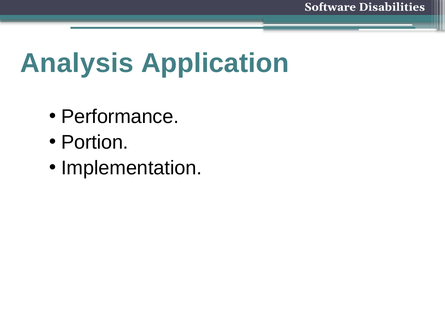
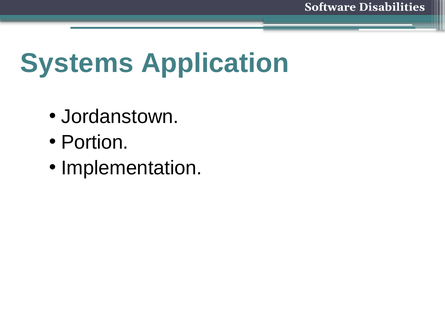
Analysis: Analysis -> Systems
Performance: Performance -> Jordanstown
